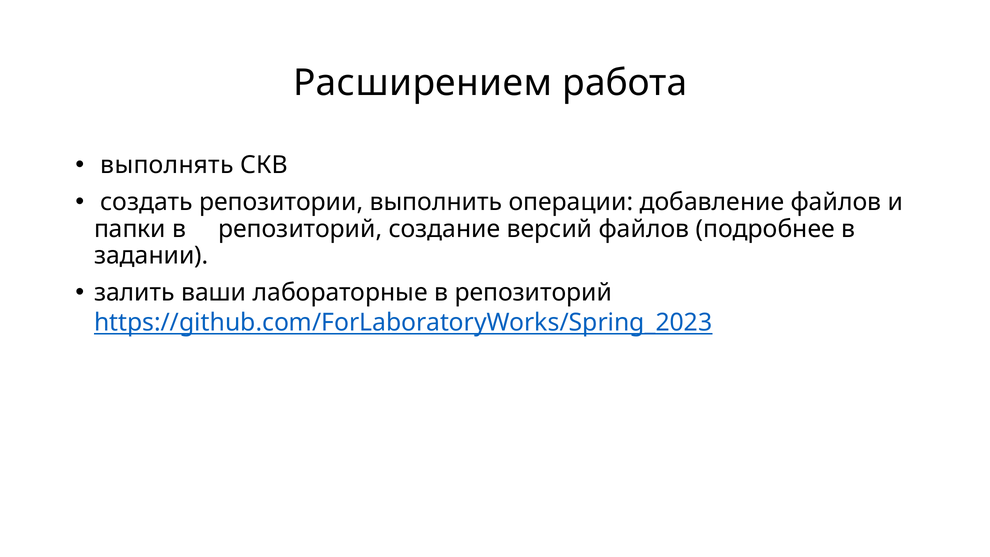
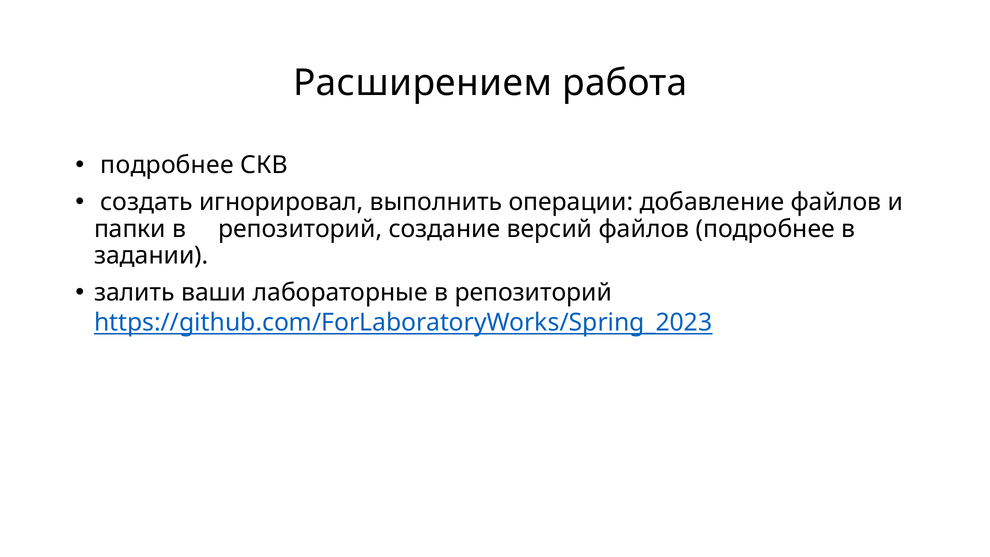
выполнять at (167, 165): выполнять -> подробнее
репозитории: репозитории -> игнорировал
